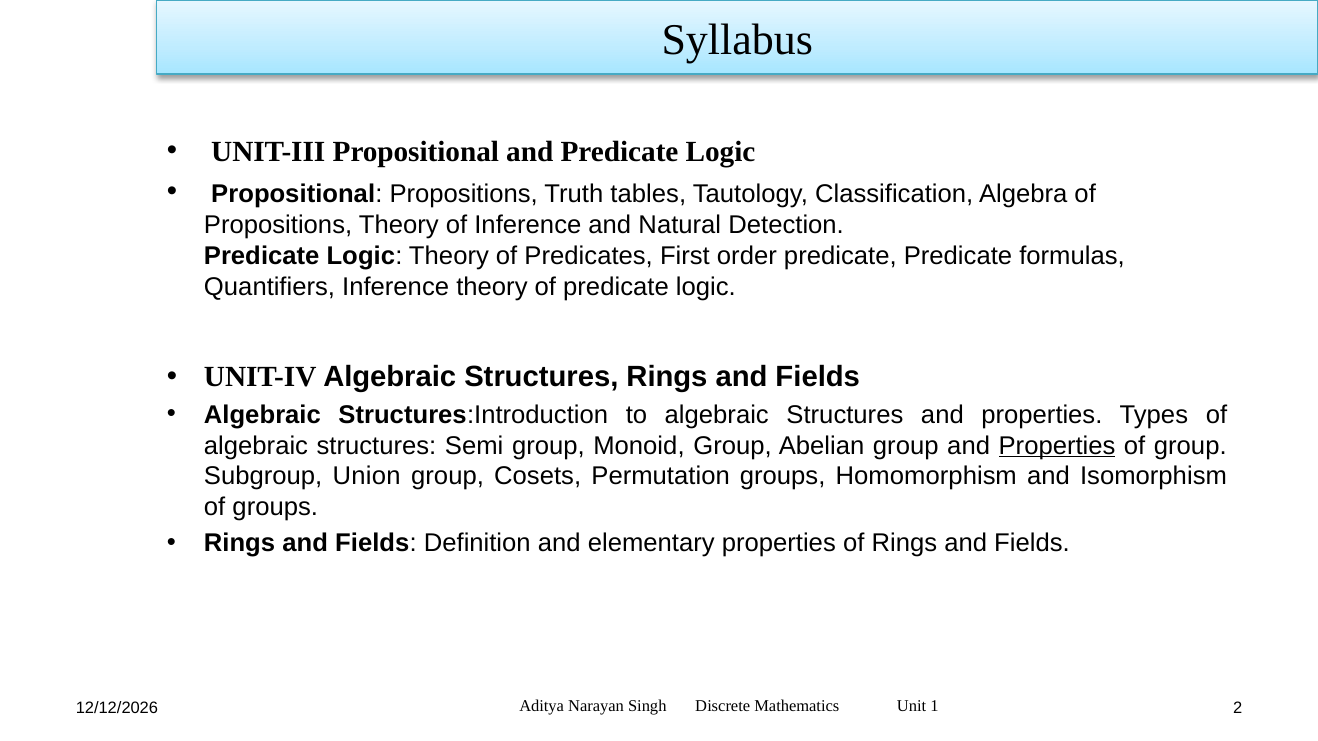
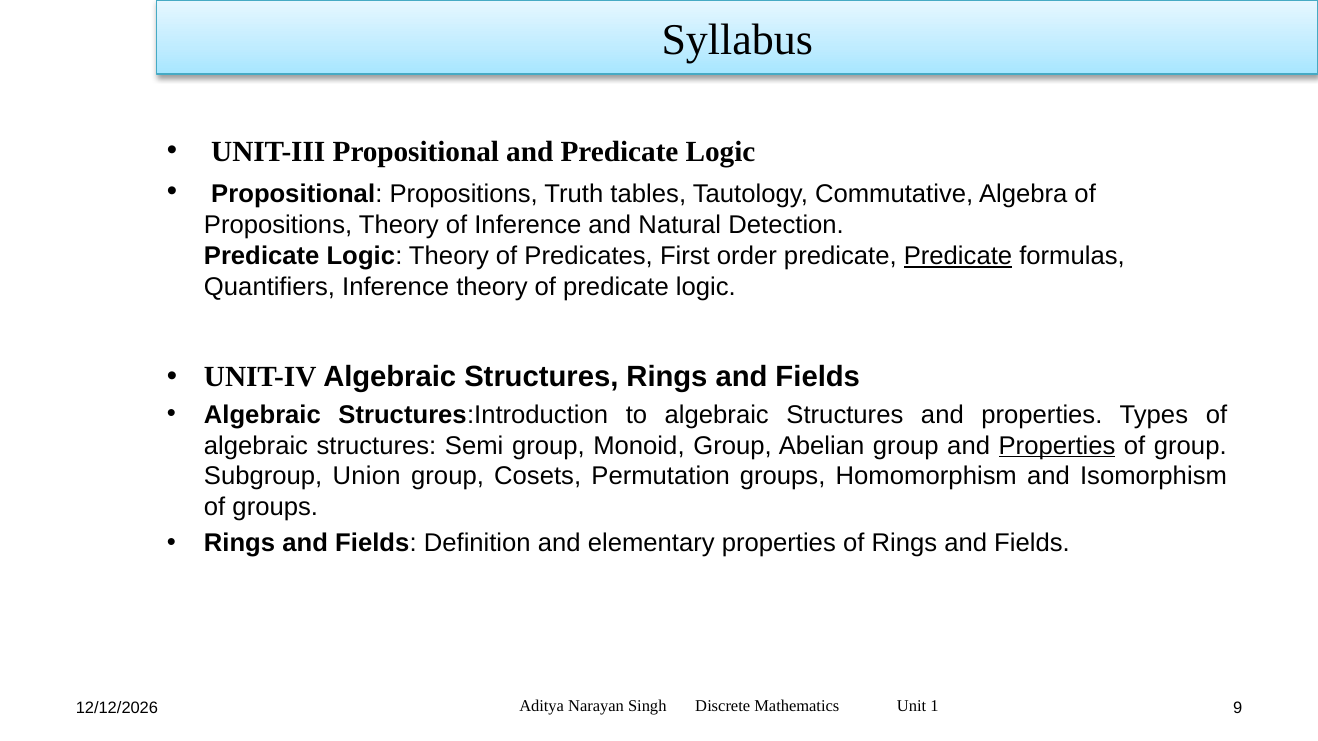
Classification: Classification -> Commutative
Predicate at (958, 256) underline: none -> present
2: 2 -> 9
